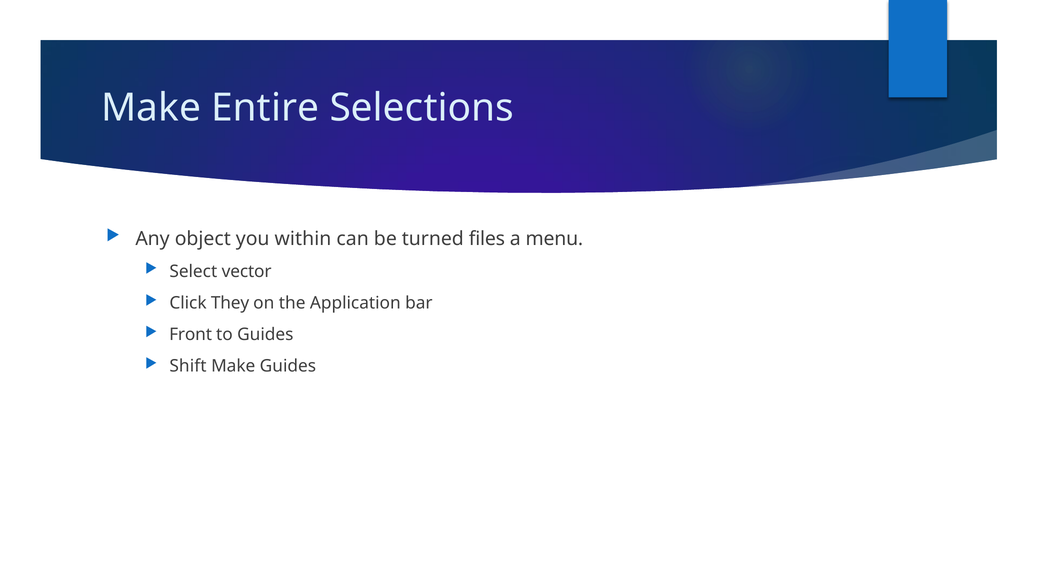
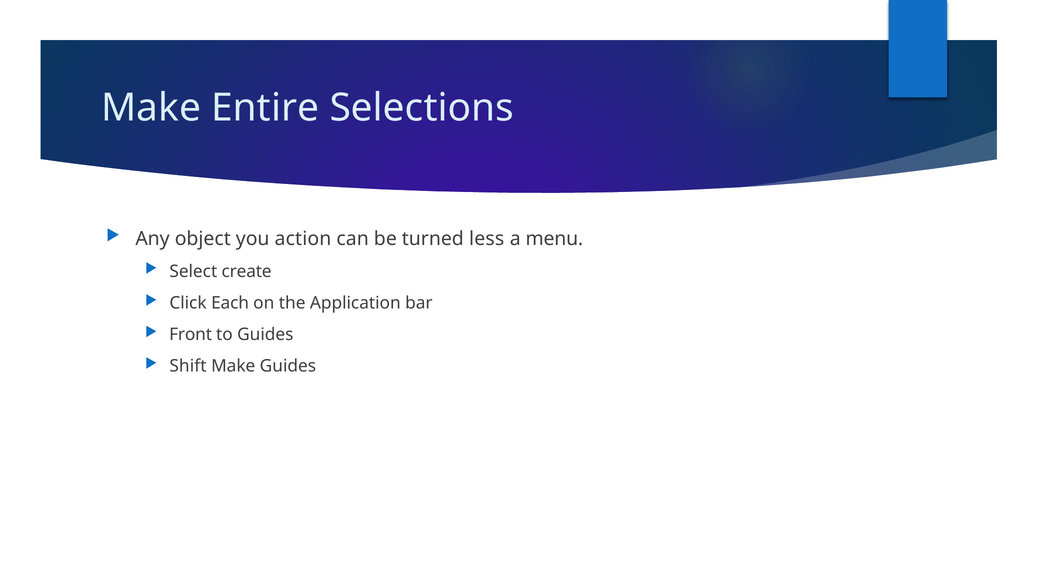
within: within -> action
files: files -> less
vector: vector -> create
They: They -> Each
